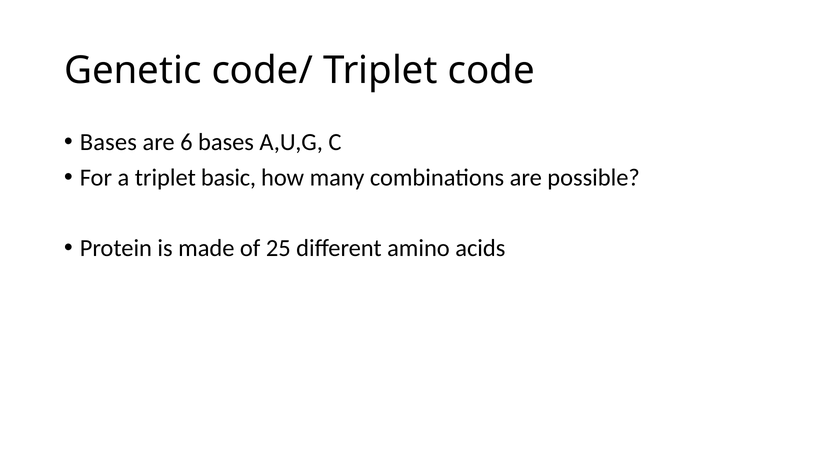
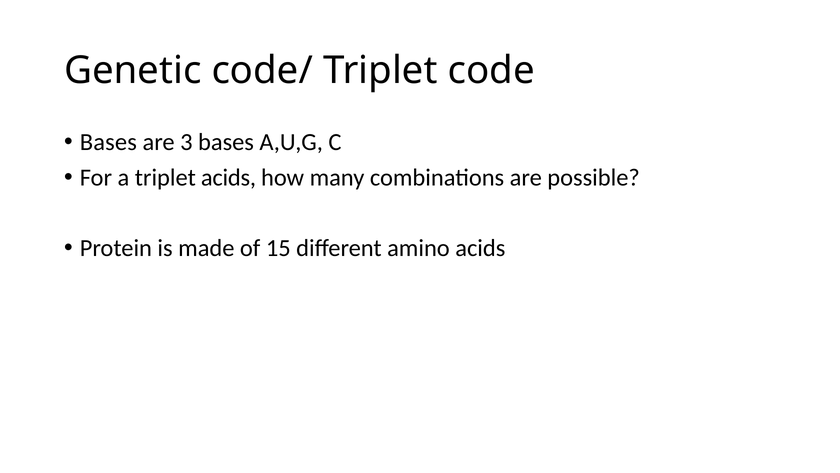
6: 6 -> 3
triplet basic: basic -> acids
25: 25 -> 15
